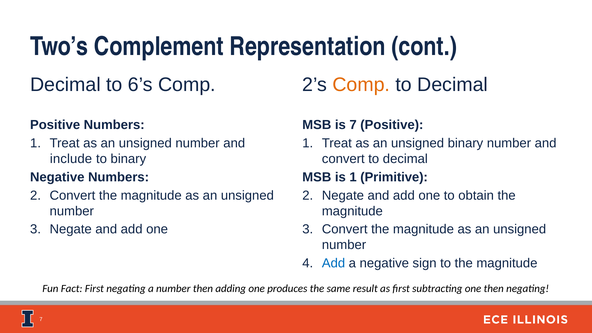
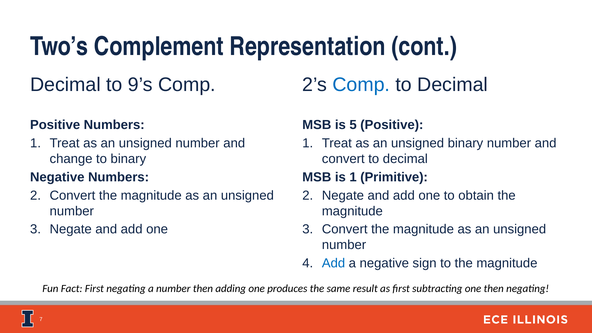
6’s: 6’s -> 9’s
Comp at (361, 85) colour: orange -> blue
is 7: 7 -> 5
include: include -> change
